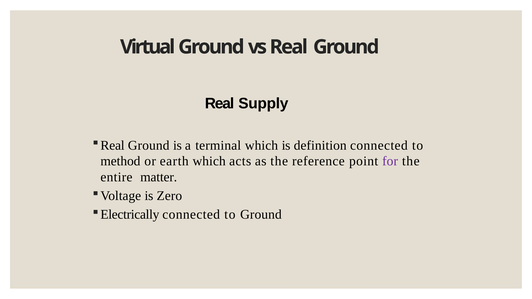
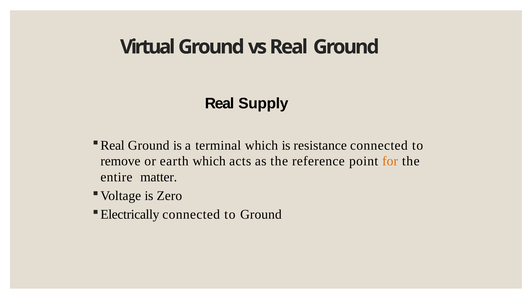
definition: definition -> resistance
method: method -> remove
for colour: purple -> orange
